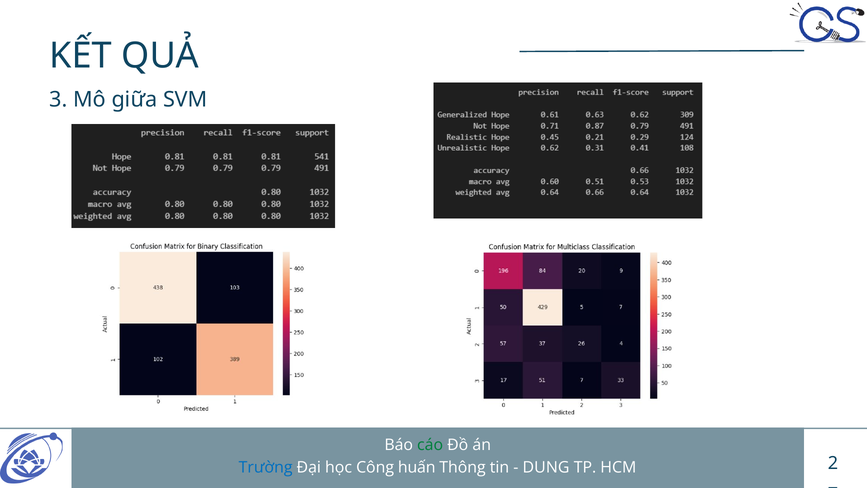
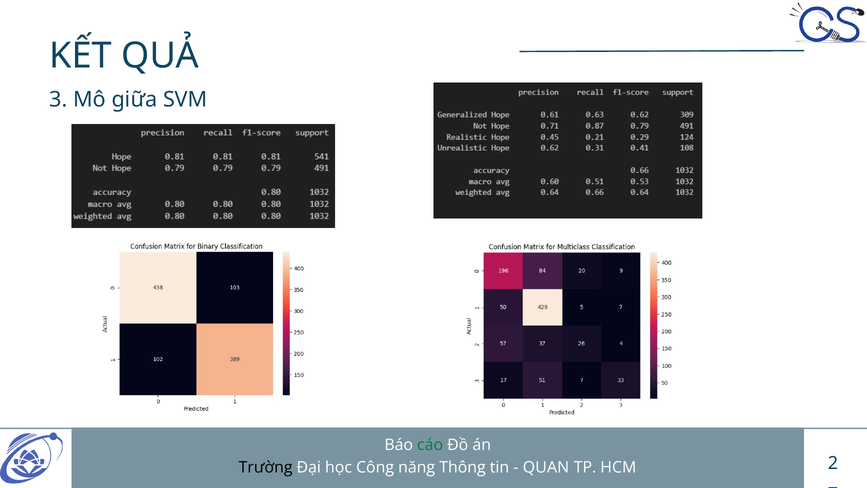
Trường colour: blue -> black
huấn: huấn -> năng
DUNG: DUNG -> QUAN
